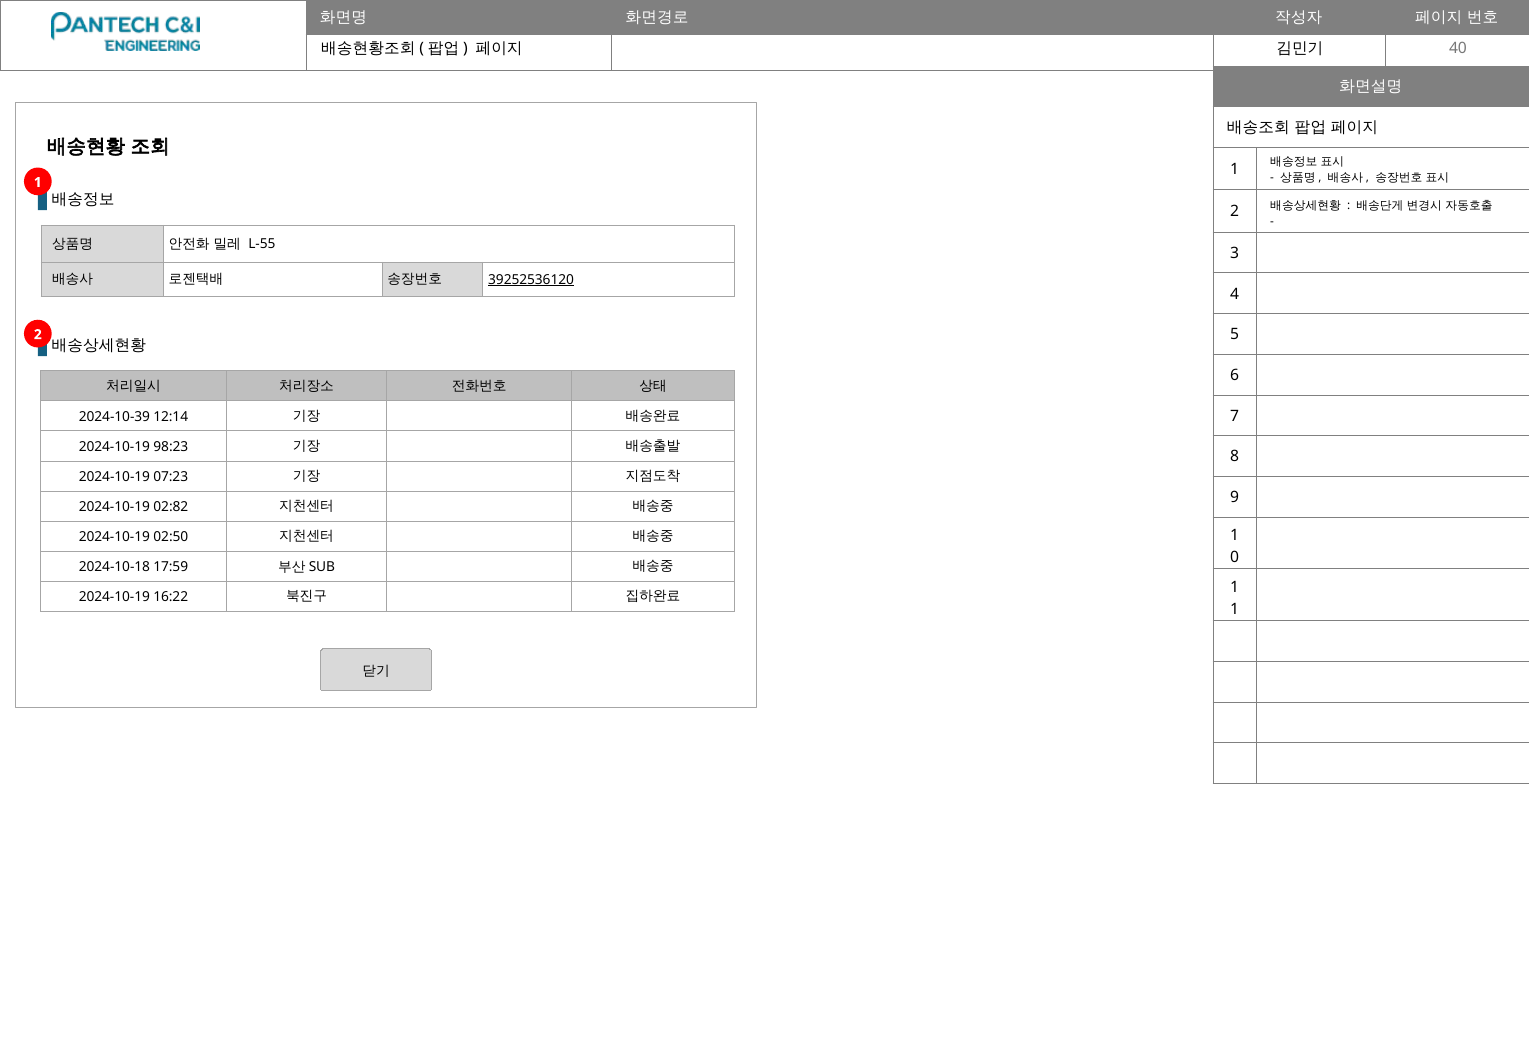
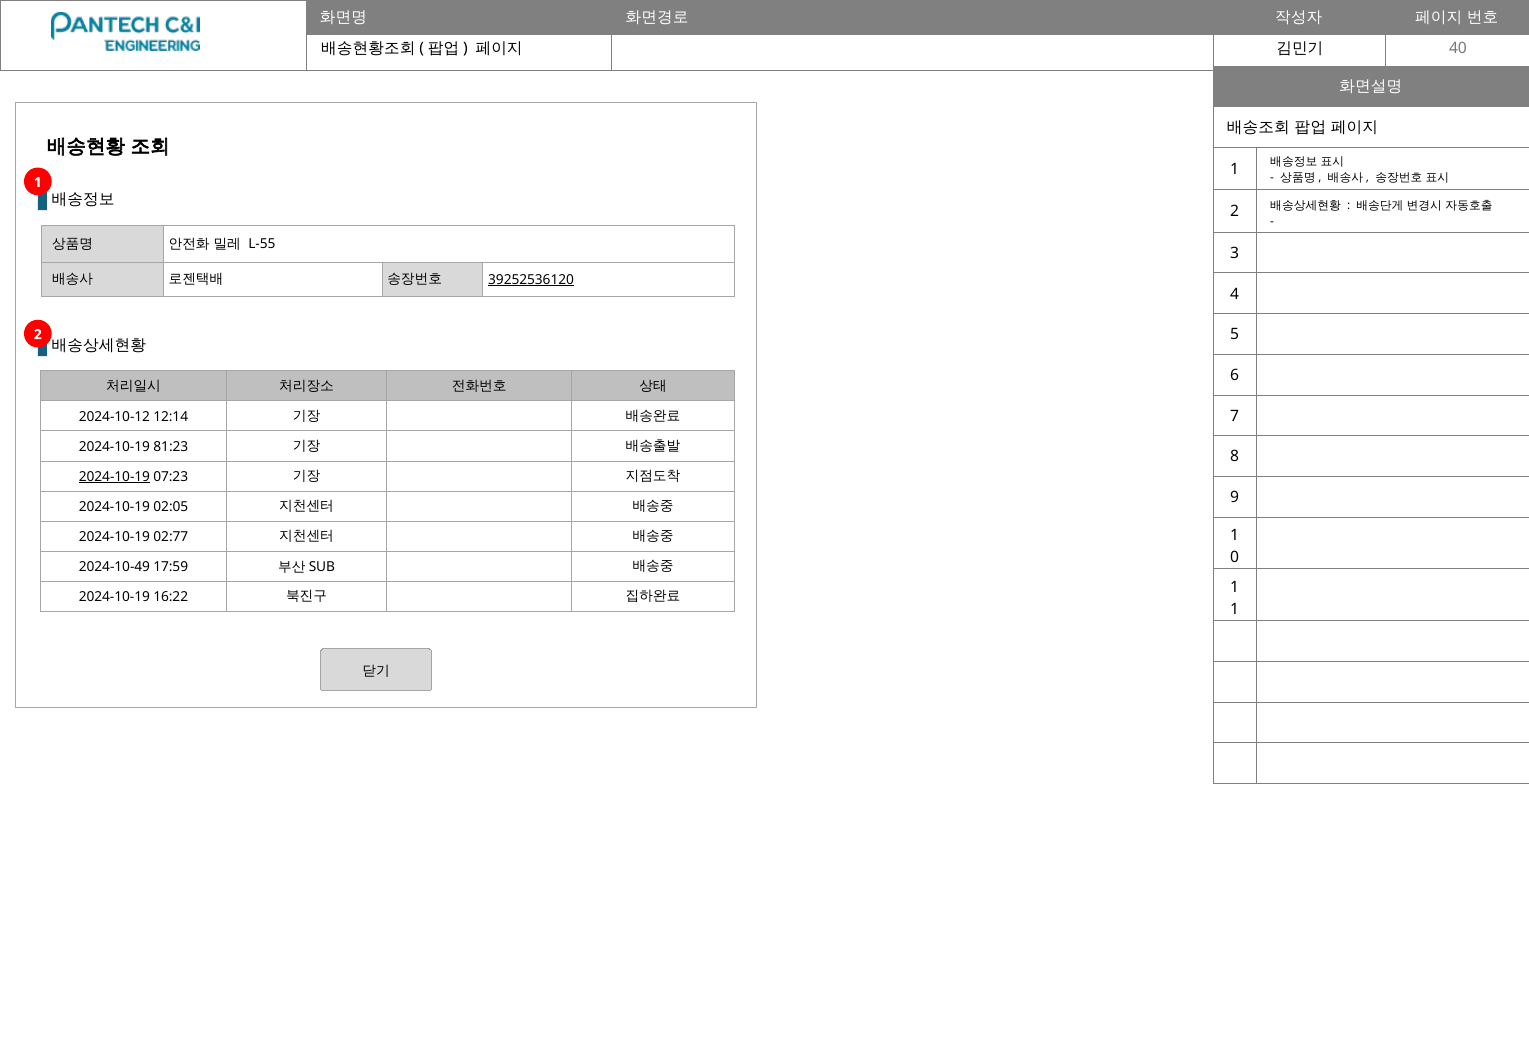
2024-10-39: 2024-10-39 -> 2024-10-12
98:23: 98:23 -> 81:23
2024-10-19 at (114, 477) underline: none -> present
02:82: 02:82 -> 02:05
02:50: 02:50 -> 02:77
2024-10-18: 2024-10-18 -> 2024-10-49
